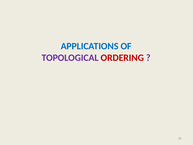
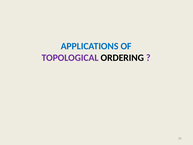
ORDERING colour: red -> black
